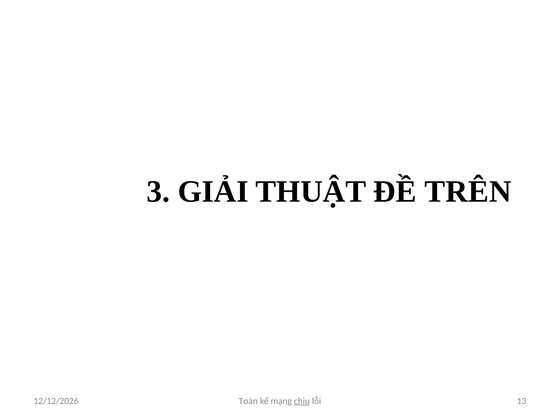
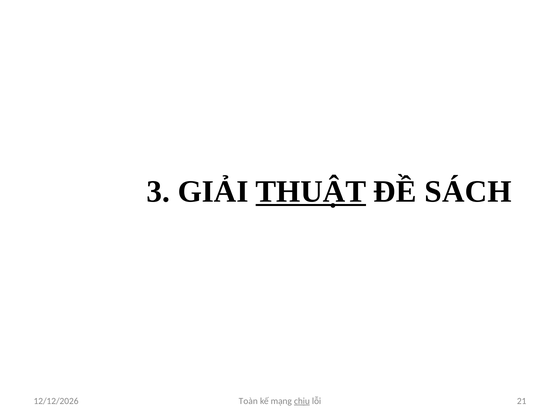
THUẬT underline: none -> present
TRÊN: TRÊN -> SÁCH
13: 13 -> 21
